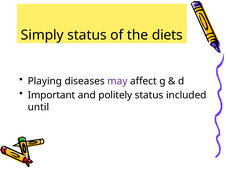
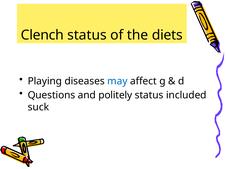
Simply: Simply -> Clench
may colour: purple -> blue
Important: Important -> Questions
until: until -> suck
